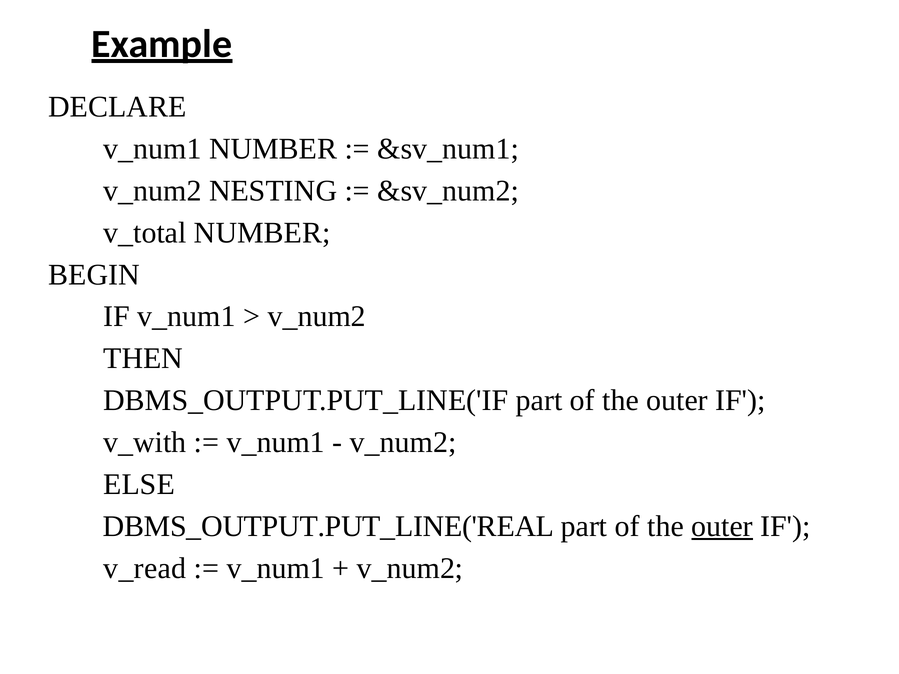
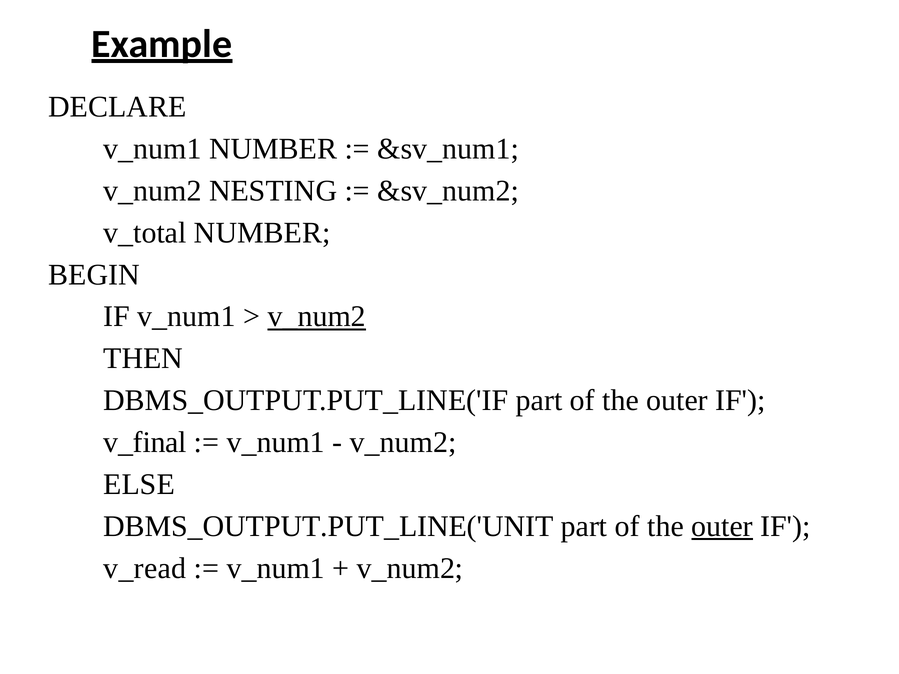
v_num2 at (317, 317) underline: none -> present
v_with: v_with -> v_final
DBMS_OUTPUT.PUT_LINE('REAL: DBMS_OUTPUT.PUT_LINE('REAL -> DBMS_OUTPUT.PUT_LINE('UNIT
